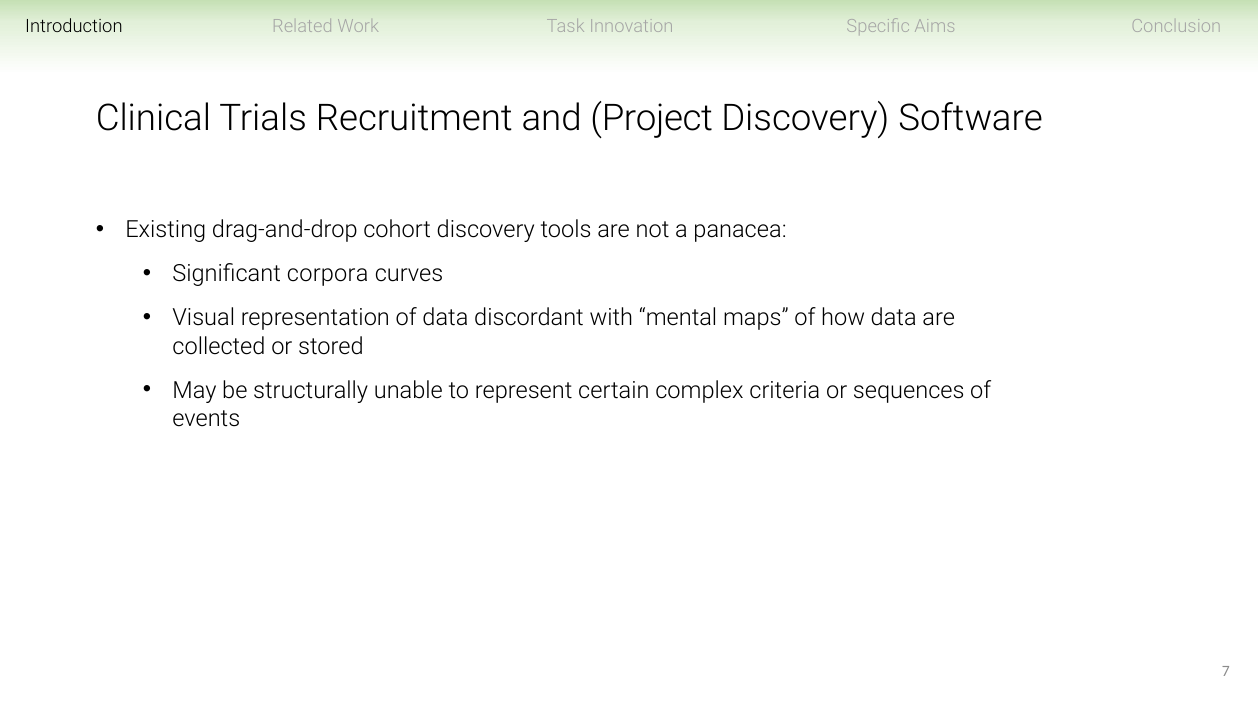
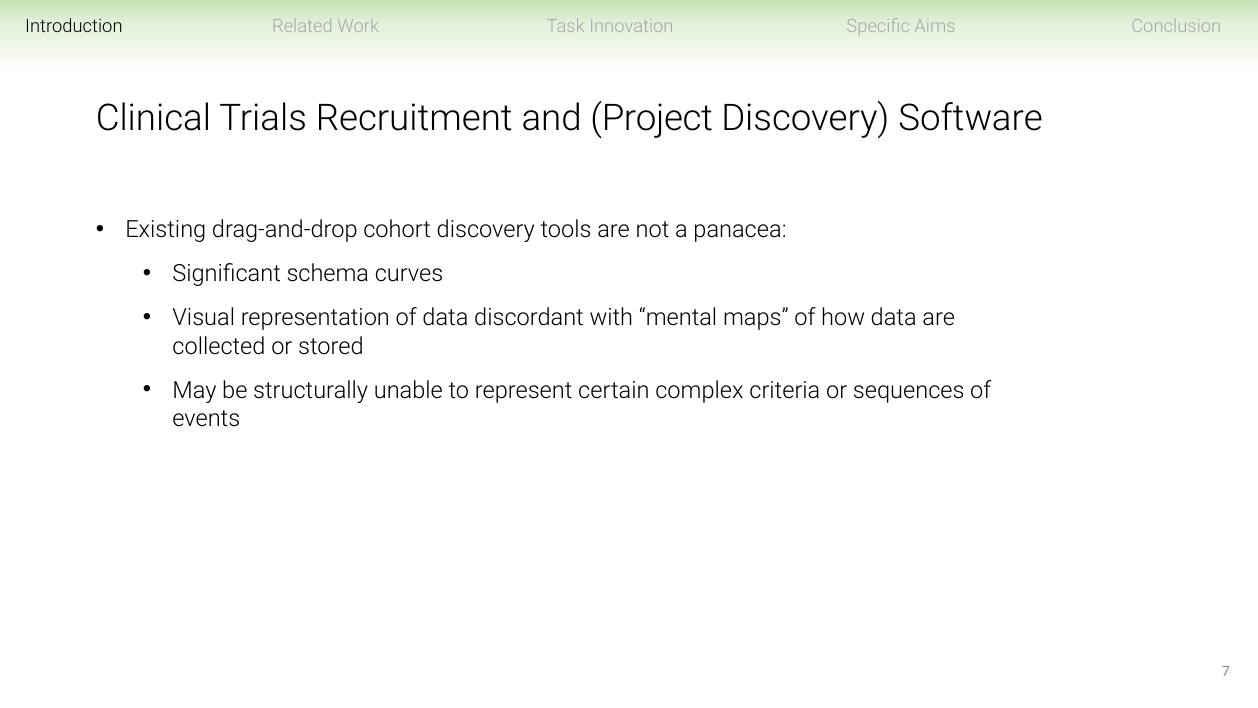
corpora: corpora -> schema
